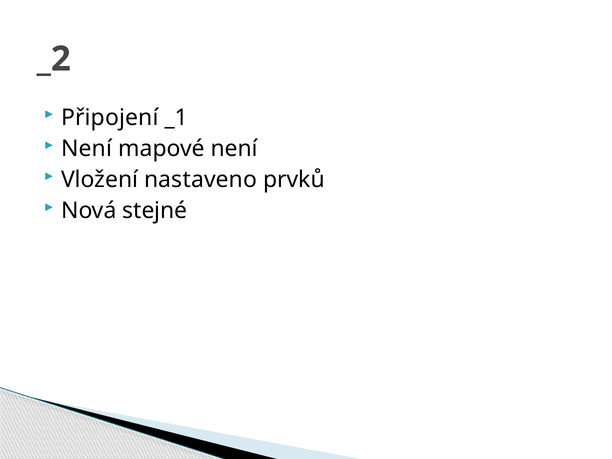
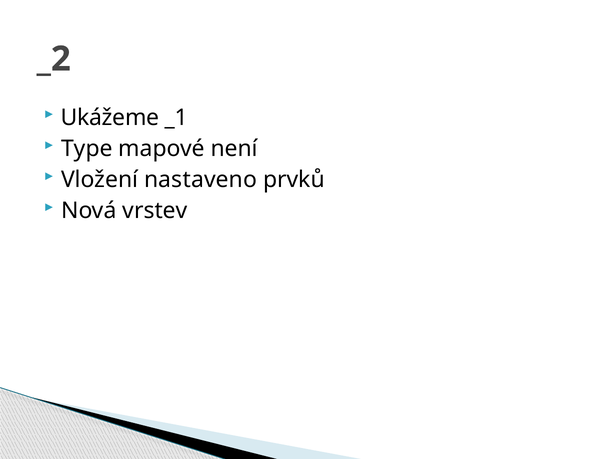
Připojení: Připojení -> Ukážeme
Není at (87, 149): Není -> Type
stejné: stejné -> vrstev
